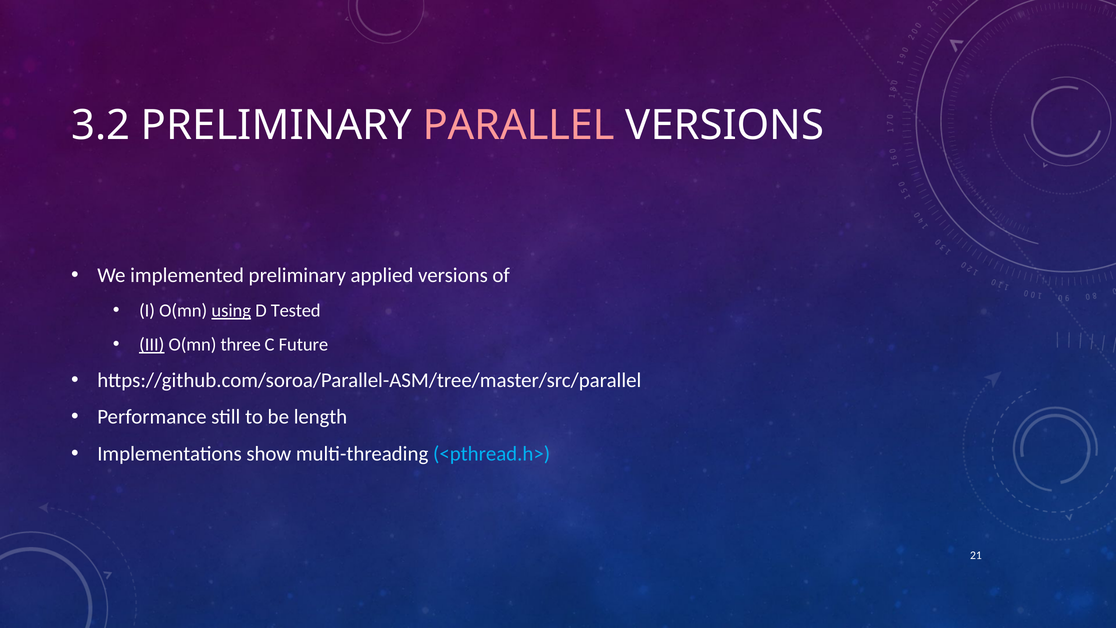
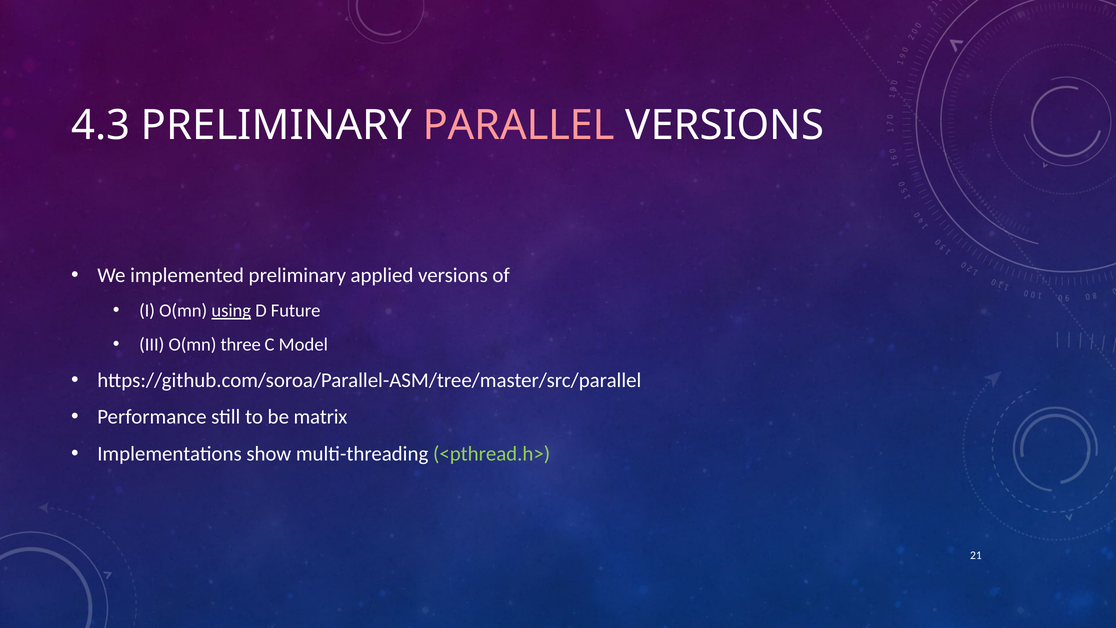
3.2: 3.2 -> 4.3
Tested: Tested -> Future
III underline: present -> none
Future: Future -> Model
length: length -> matrix
<pthread.h> colour: light blue -> light green
